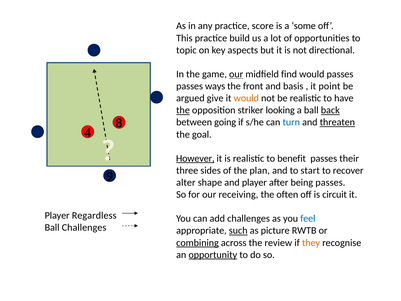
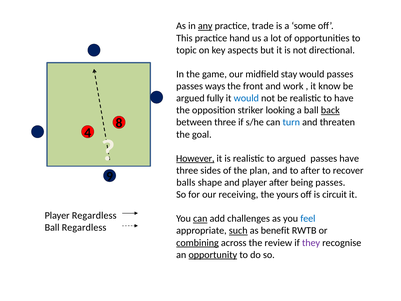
any underline: none -> present
score: score -> trade
build: build -> hand
our at (236, 74) underline: present -> none
find: find -> stay
basis: basis -> work
point: point -> know
give: give -> fully
would at (246, 98) colour: orange -> blue
the at (183, 110) underline: present -> none
between going: going -> three
threaten underline: present -> none
to benefit: benefit -> argued
passes their: their -> have
to start: start -> after
alter: alter -> balls
often: often -> yours
can at (200, 218) underline: none -> present
Ball Challenges: Challenges -> Regardless
picture: picture -> benefit
they colour: orange -> purple
